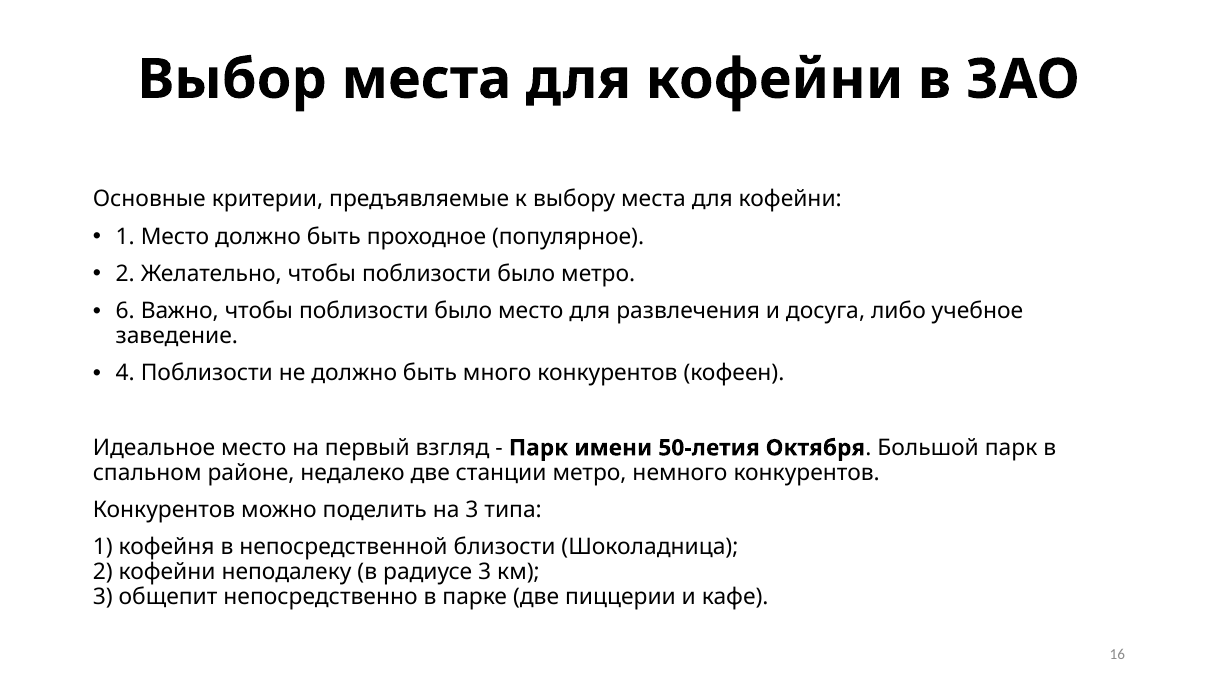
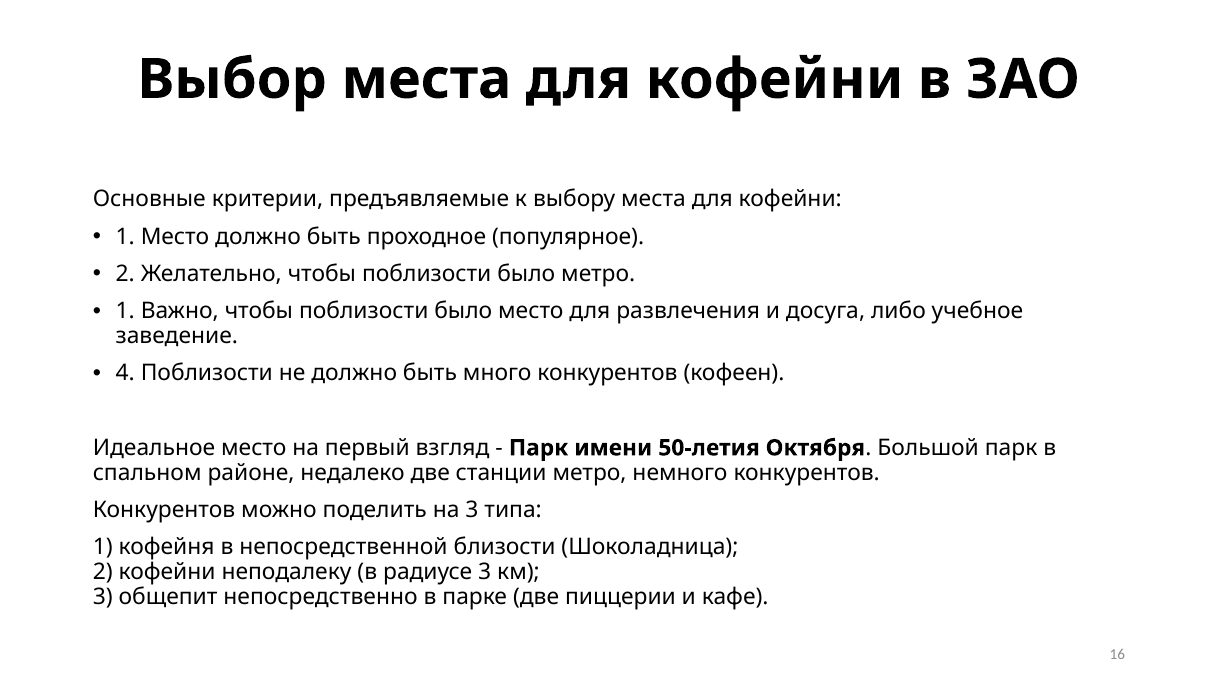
6 at (125, 311): 6 -> 1
